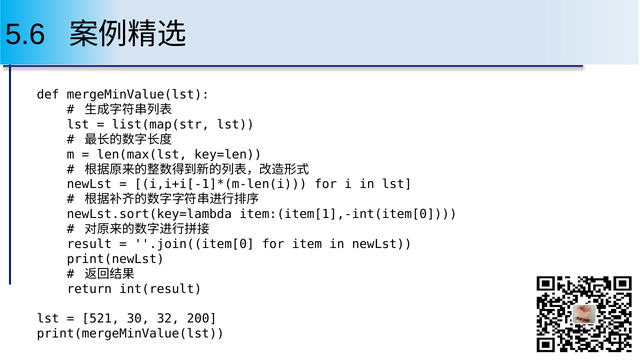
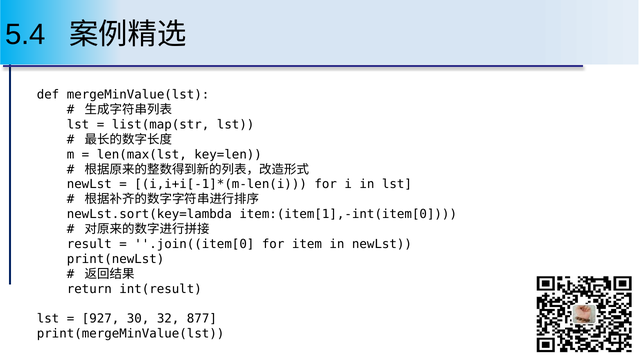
5.6: 5.6 -> 5.4
521: 521 -> 927
200: 200 -> 877
